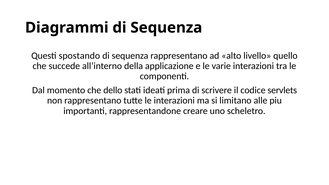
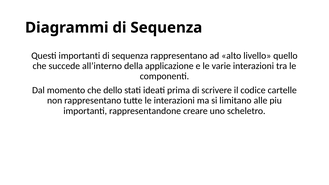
Questi spostando: spostando -> importanti
servlets: servlets -> cartelle
